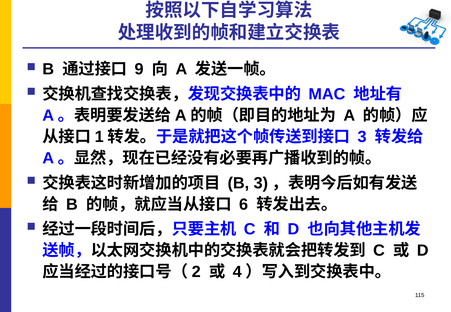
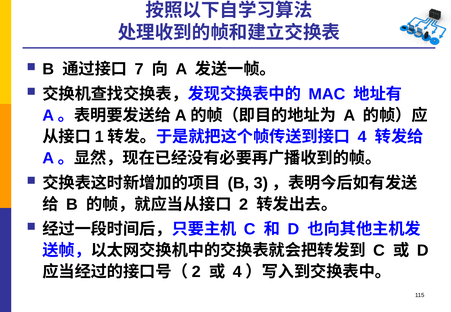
9: 9 -> 7
3 at (362, 137): 3 -> 4
6 at (244, 205): 6 -> 2
